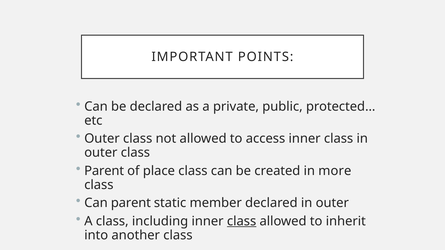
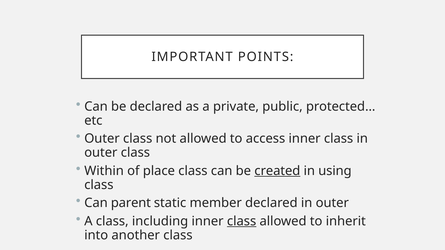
Parent at (104, 171): Parent -> Within
created underline: none -> present
more: more -> using
